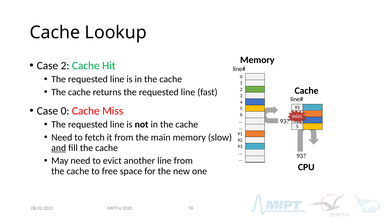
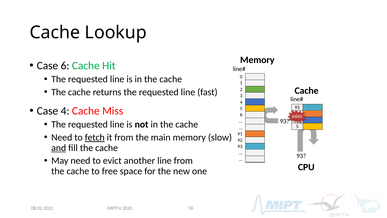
Case 2: 2 -> 6
Case 0: 0 -> 4
fetch underline: none -> present
